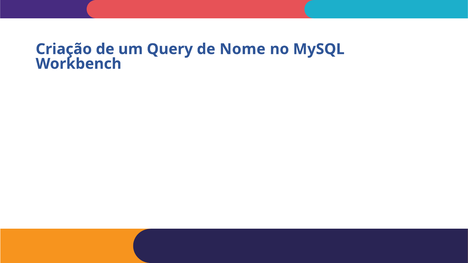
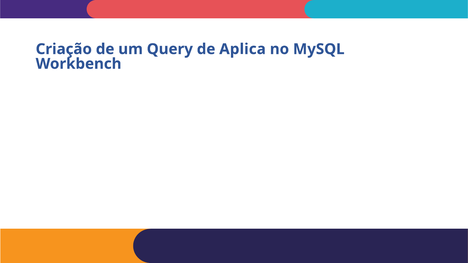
Nome: Nome -> Aplica
